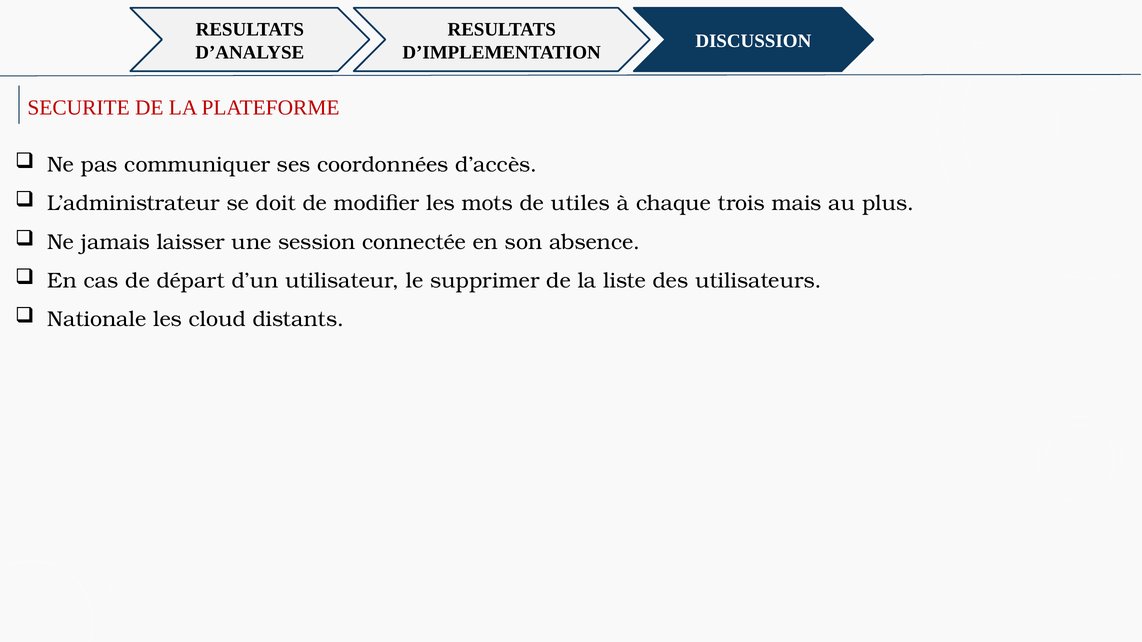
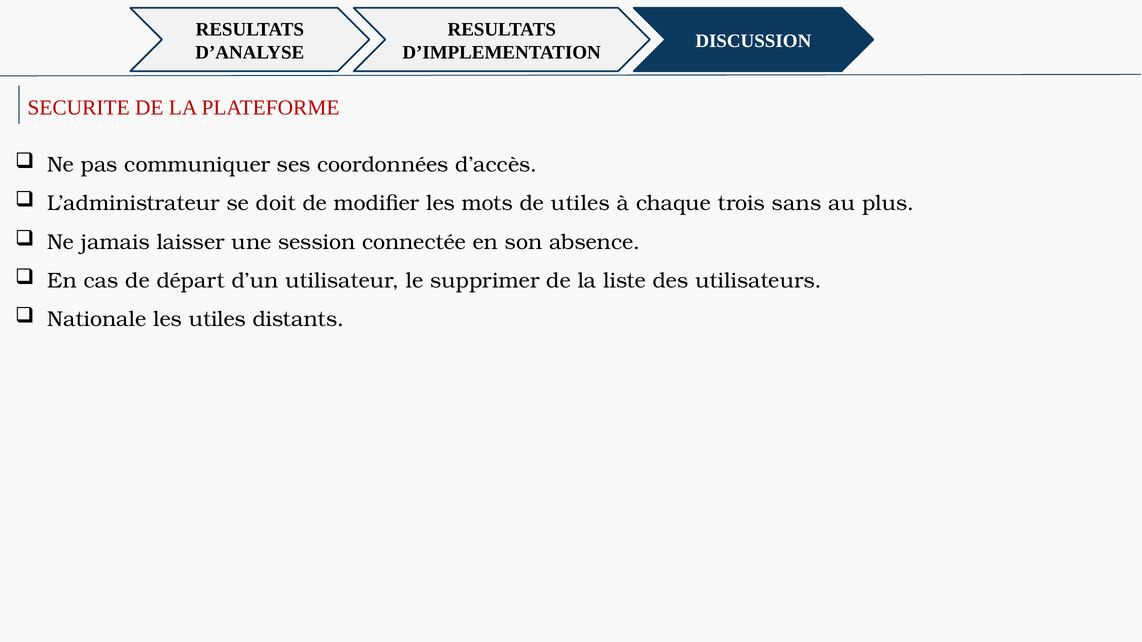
mais: mais -> sans
les cloud: cloud -> utiles
